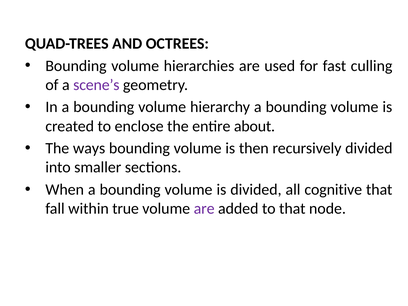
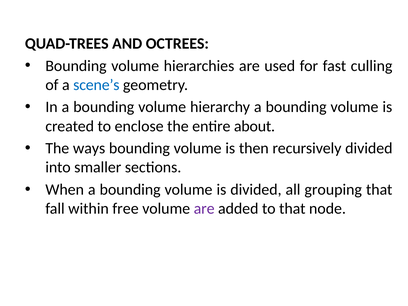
scene’s colour: purple -> blue
cognitive: cognitive -> grouping
true: true -> free
